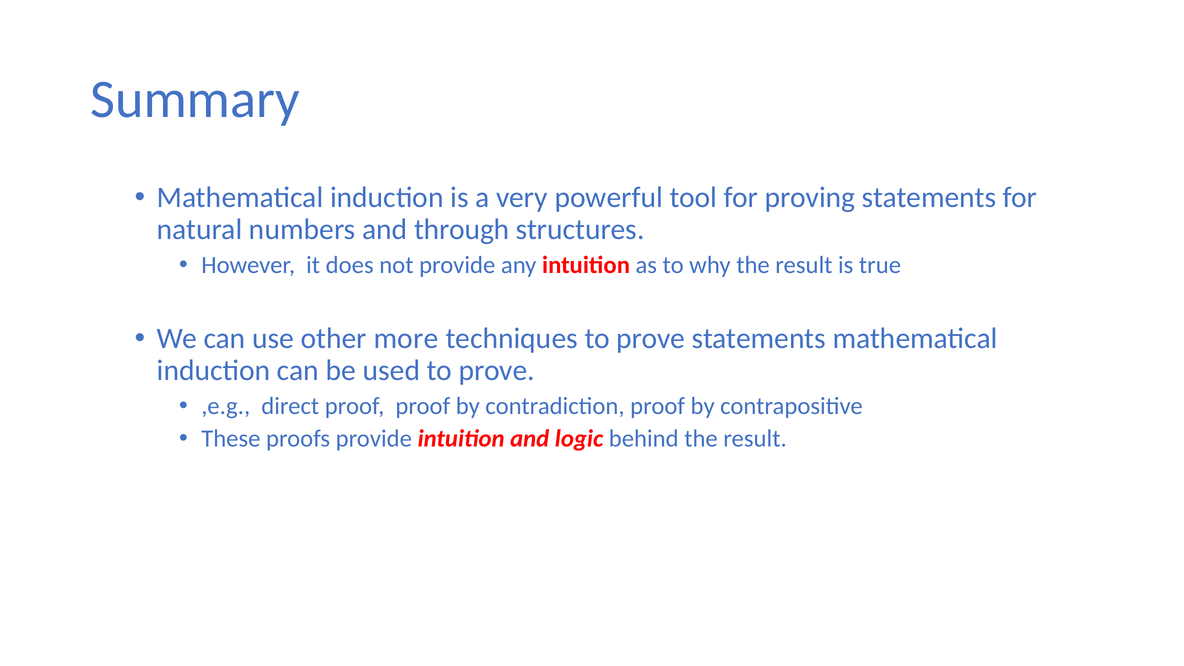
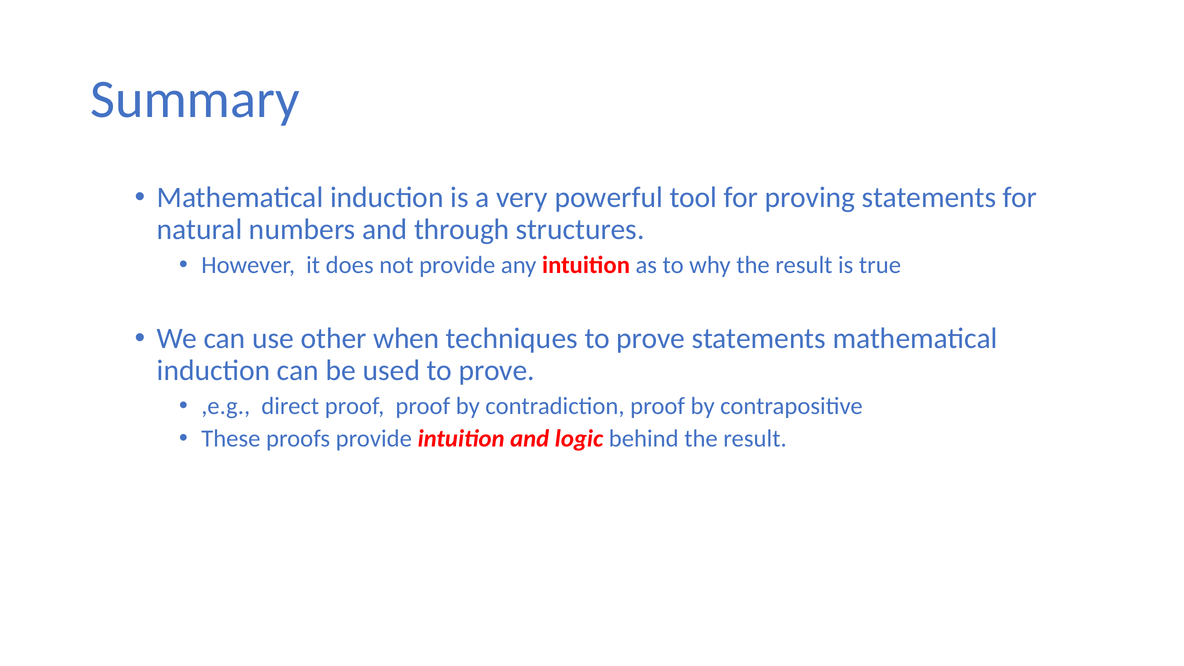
more: more -> when
